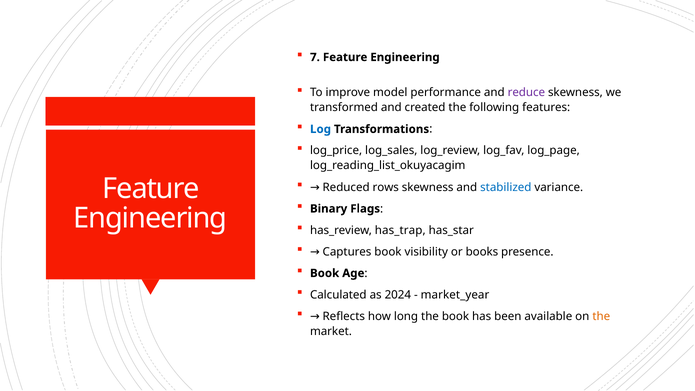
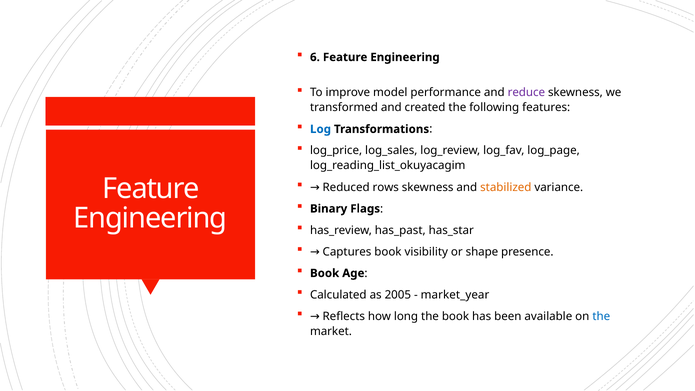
7: 7 -> 6
stabilized colour: blue -> orange
has_trap: has_trap -> has_past
books: books -> shape
2024: 2024 -> 2005
the at (601, 316) colour: orange -> blue
